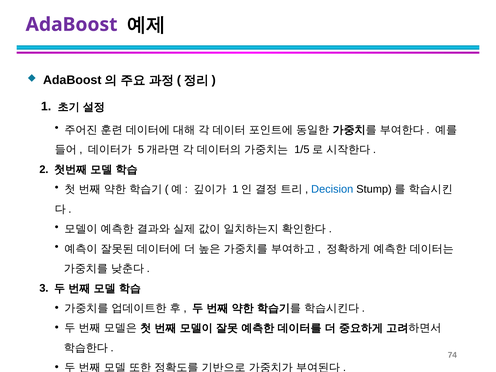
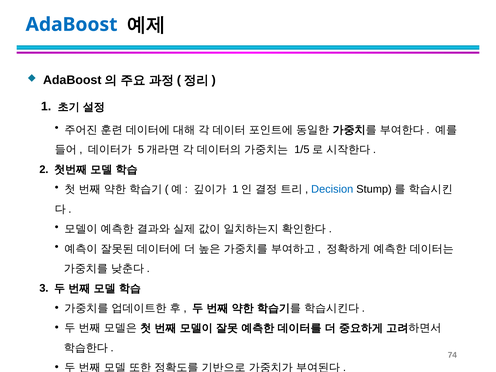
AdaBoost colour: purple -> blue
